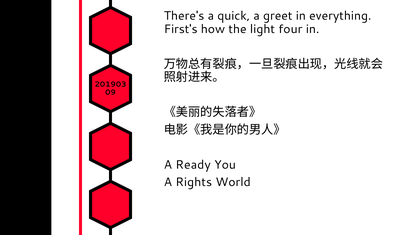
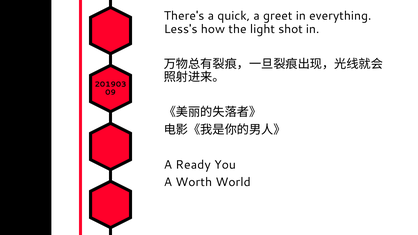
First's: First's -> Less's
four: four -> shot
Rights: Rights -> Worth
